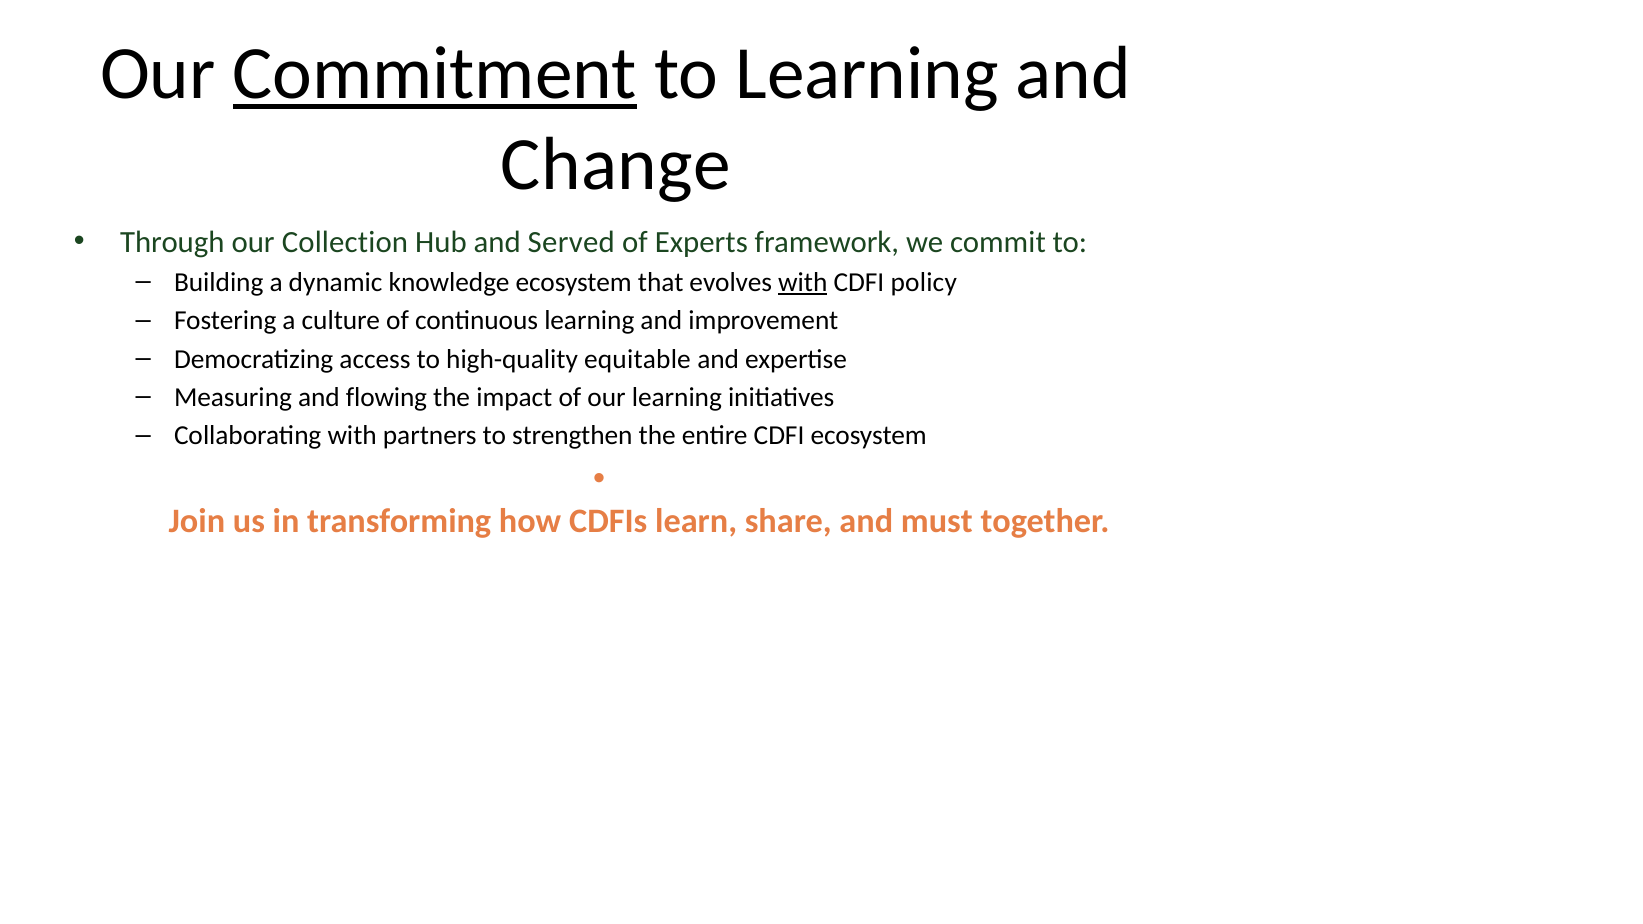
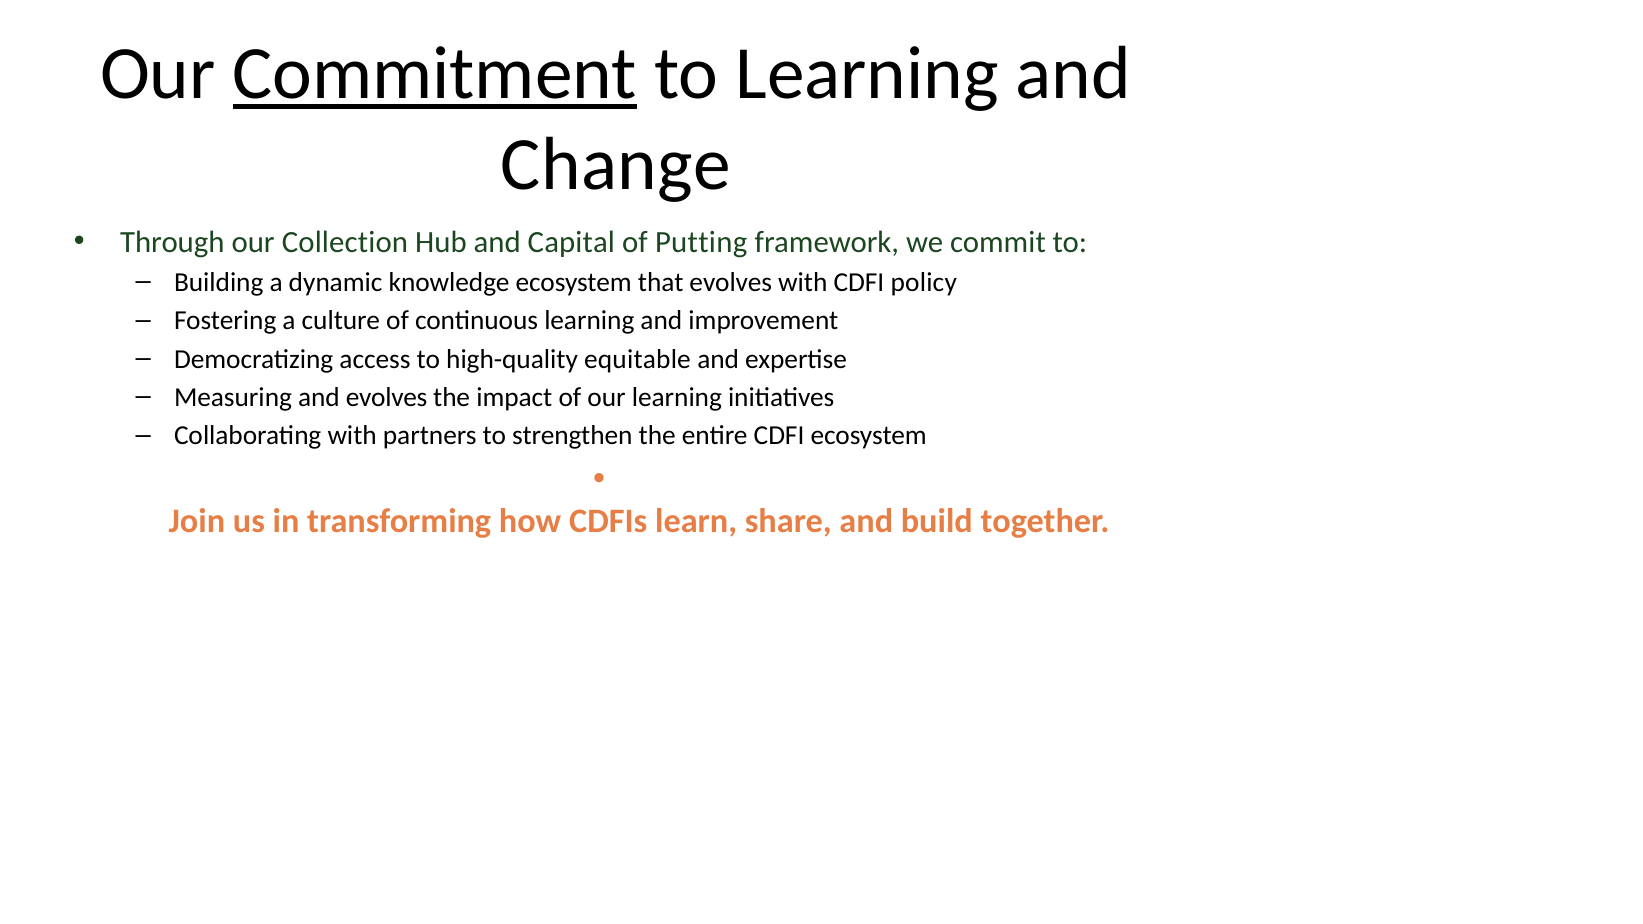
Served: Served -> Capital
Experts: Experts -> Putting
with at (803, 283) underline: present -> none
and flowing: flowing -> evolves
must: must -> build
